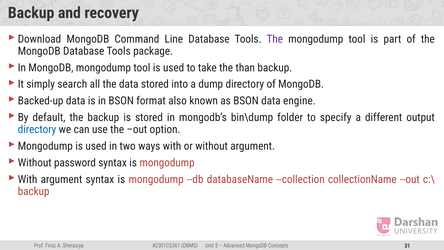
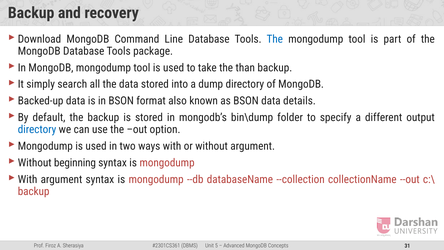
The at (275, 39) colour: purple -> blue
engine: engine -> details
password: password -> beginning
